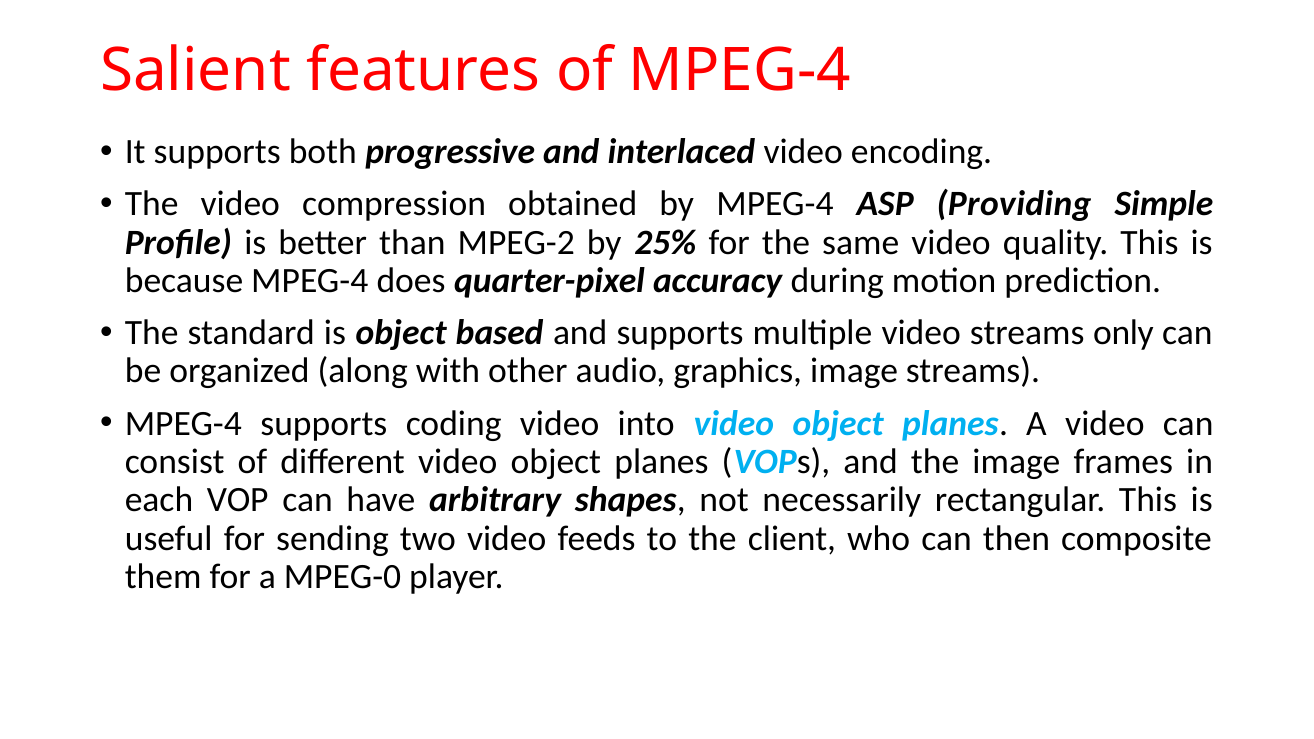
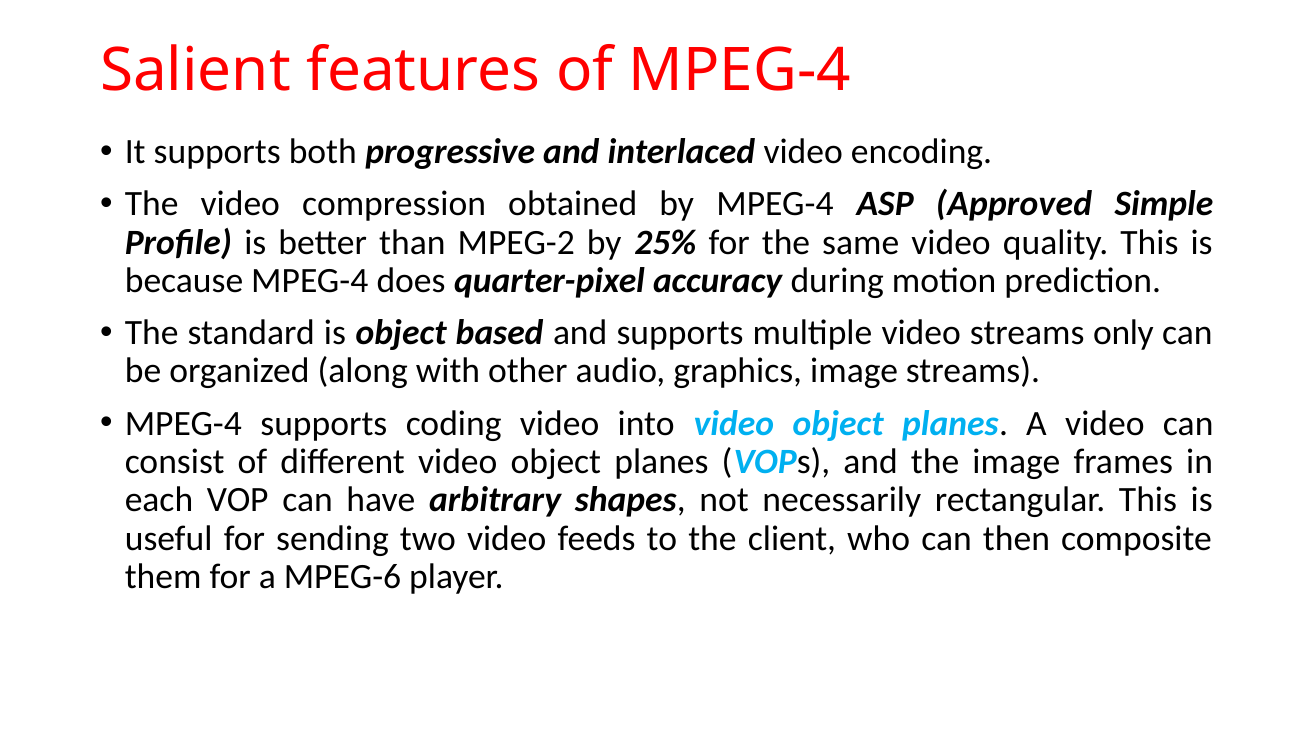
Providing: Providing -> Approved
MPEG-0: MPEG-0 -> MPEG-6
